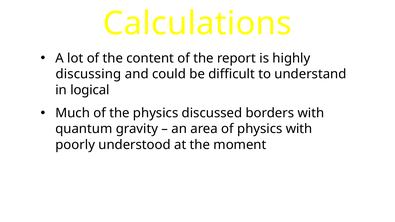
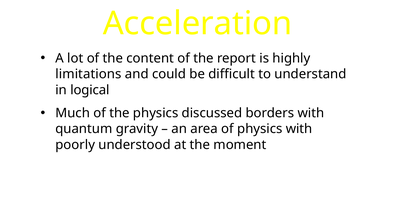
Calculations: Calculations -> Acceleration
discussing: discussing -> limitations
